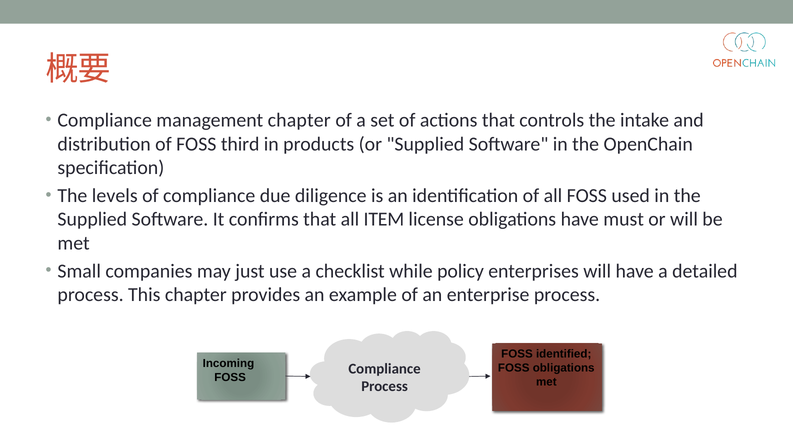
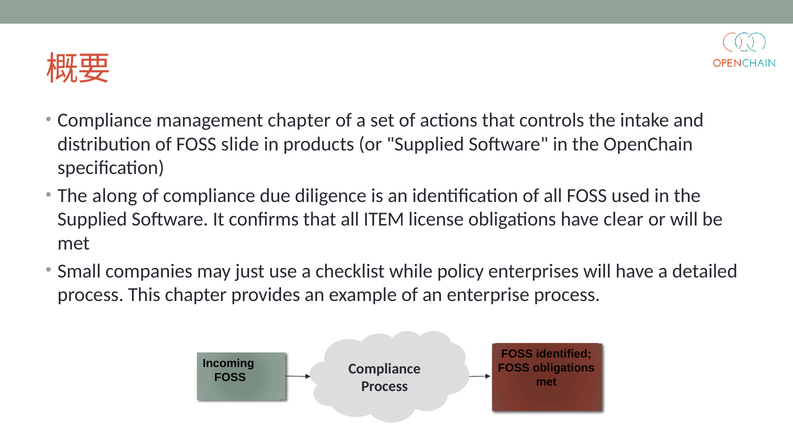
third: third -> slide
levels: levels -> along
must: must -> clear
